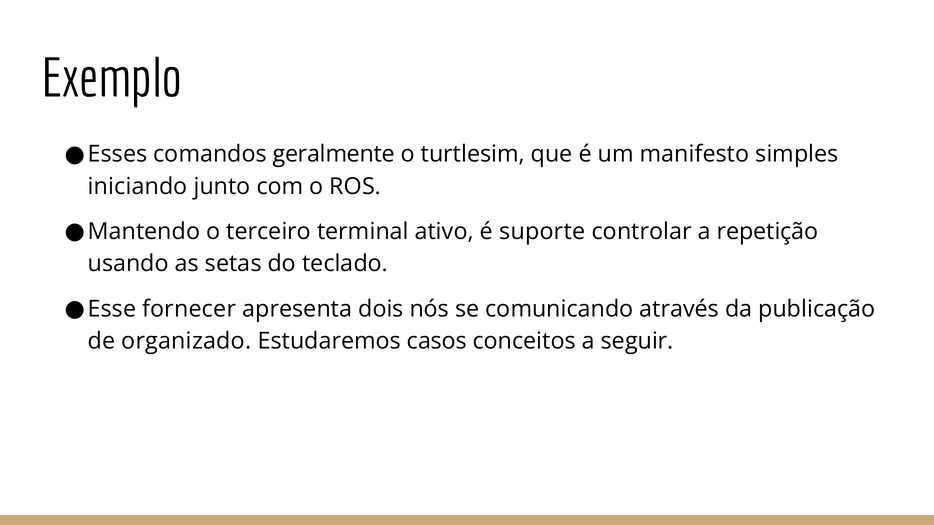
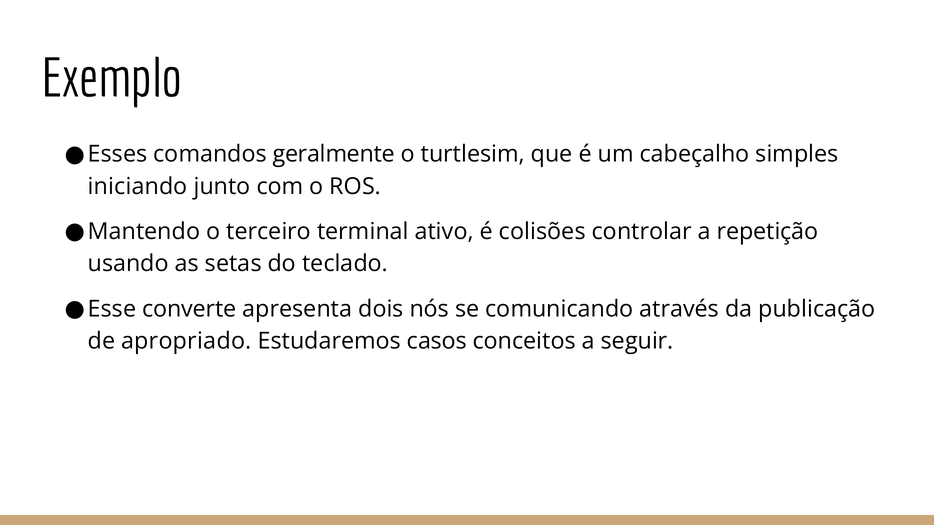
manifesto: manifesto -> cabeçalho
suporte: suporte -> colisões
fornecer: fornecer -> converte
organizado: organizado -> apropriado
